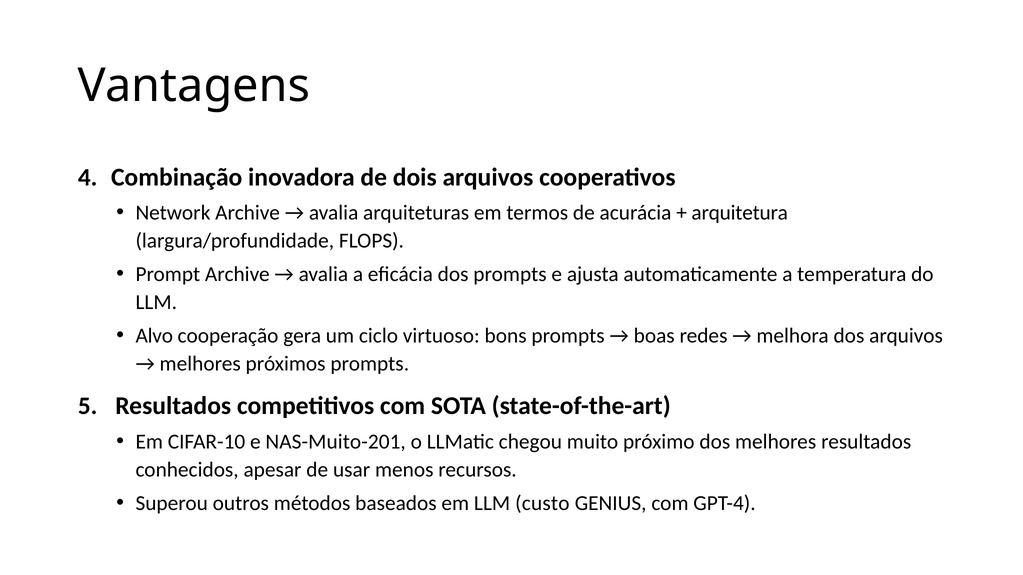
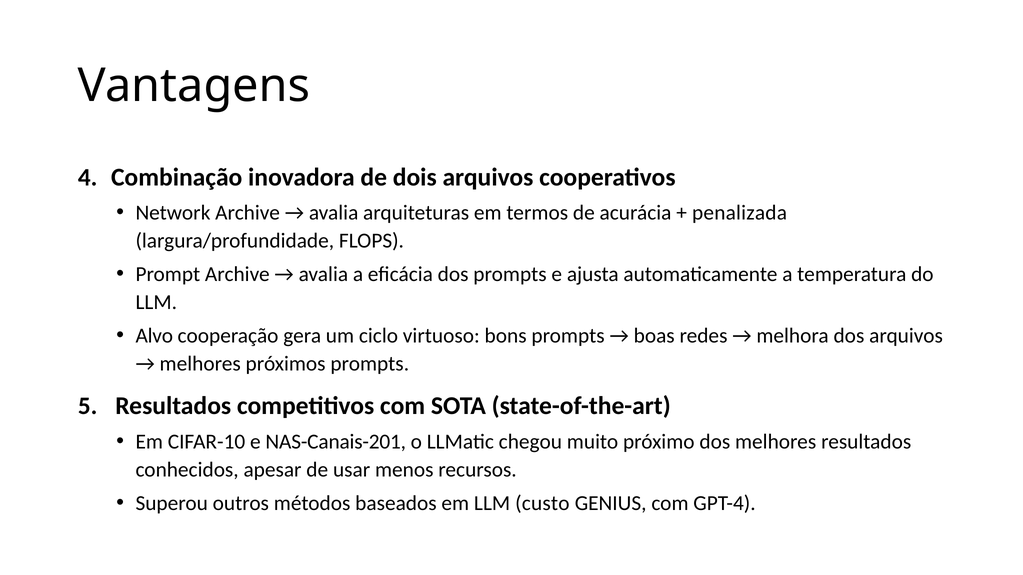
arquitetura: arquitetura -> penalizada
NAS-Muito-201: NAS-Muito-201 -> NAS-Canais-201
